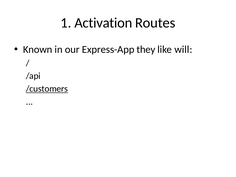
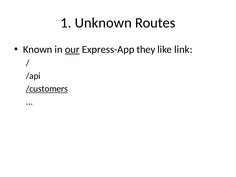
Activation: Activation -> Unknown
our underline: none -> present
will: will -> link
